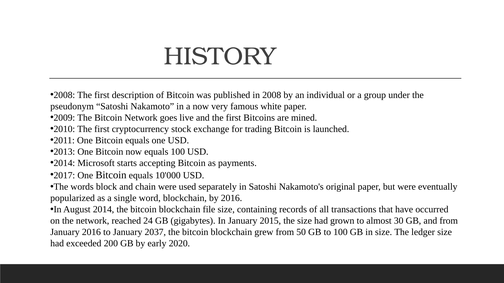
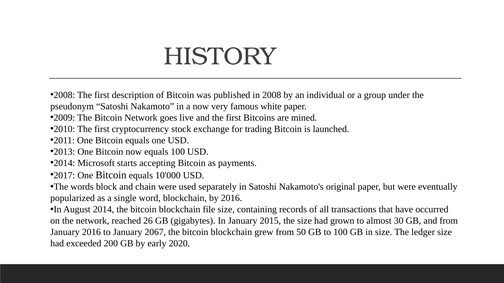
24: 24 -> 26
2037: 2037 -> 2067
